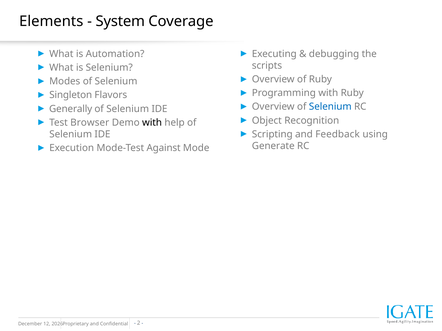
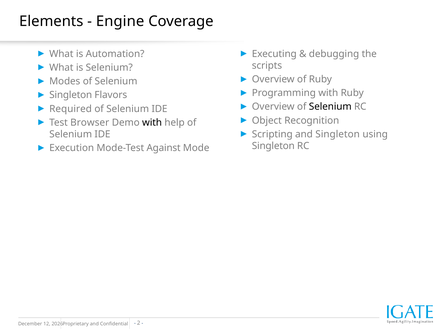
System: System -> Engine
Selenium at (330, 107) colour: blue -> black
Generally: Generally -> Required
and Feedback: Feedback -> Singleton
Generate at (273, 146): Generate -> Singleton
